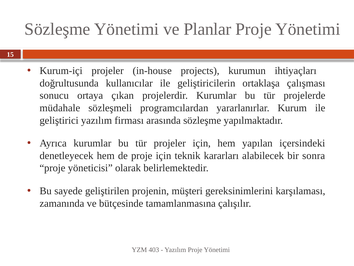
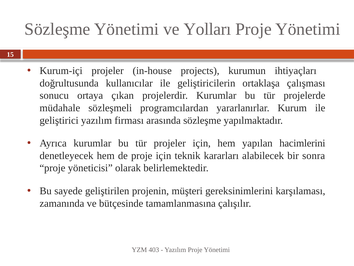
Planlar: Planlar -> Yolları
içersindeki: içersindeki -> hacimlerini
